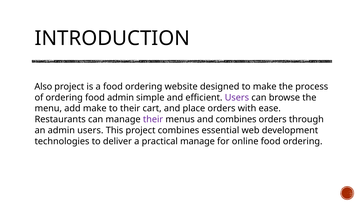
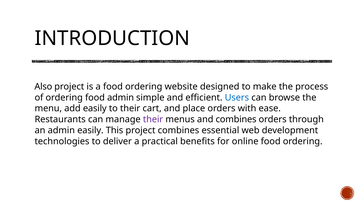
Users at (237, 97) colour: purple -> blue
add make: make -> easily
admin users: users -> easily
practical manage: manage -> benefits
